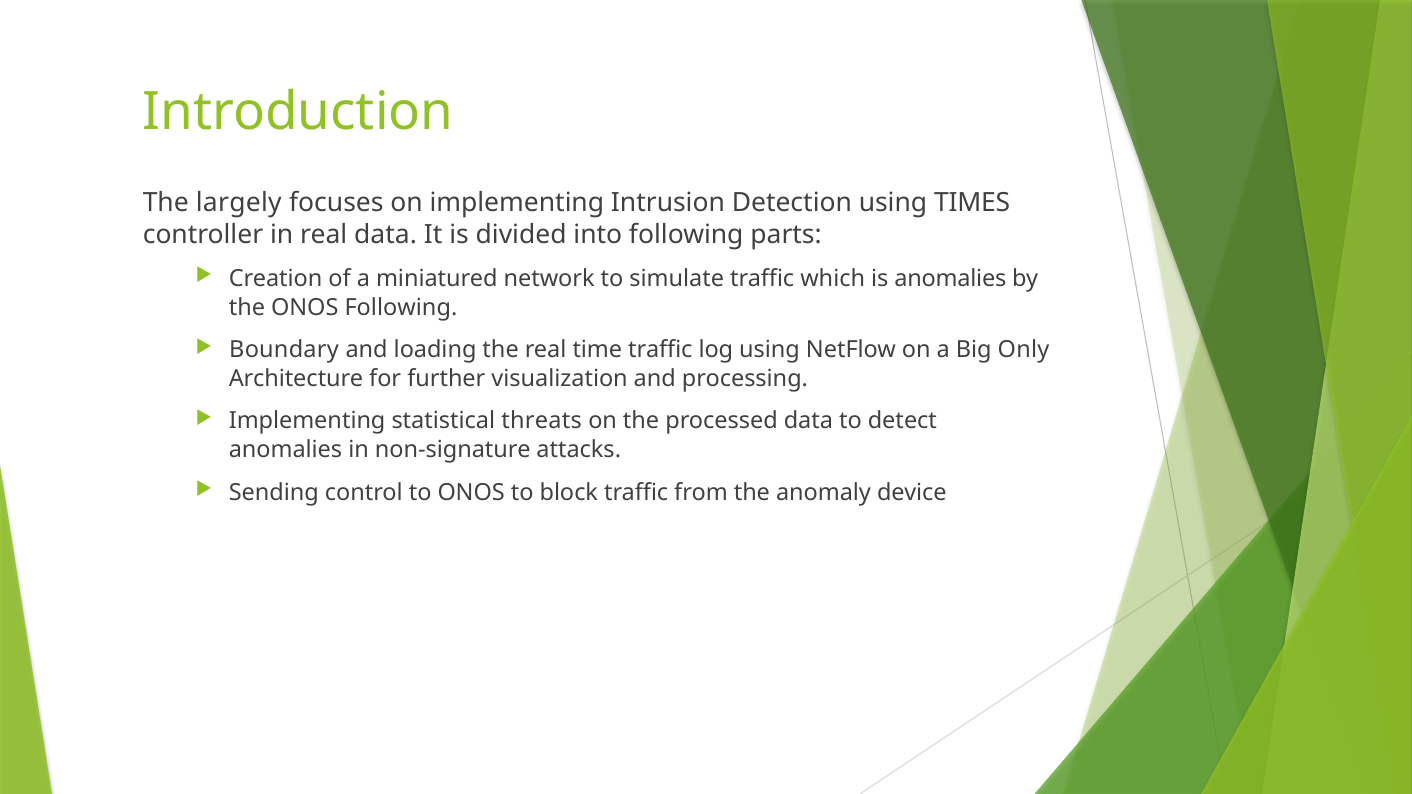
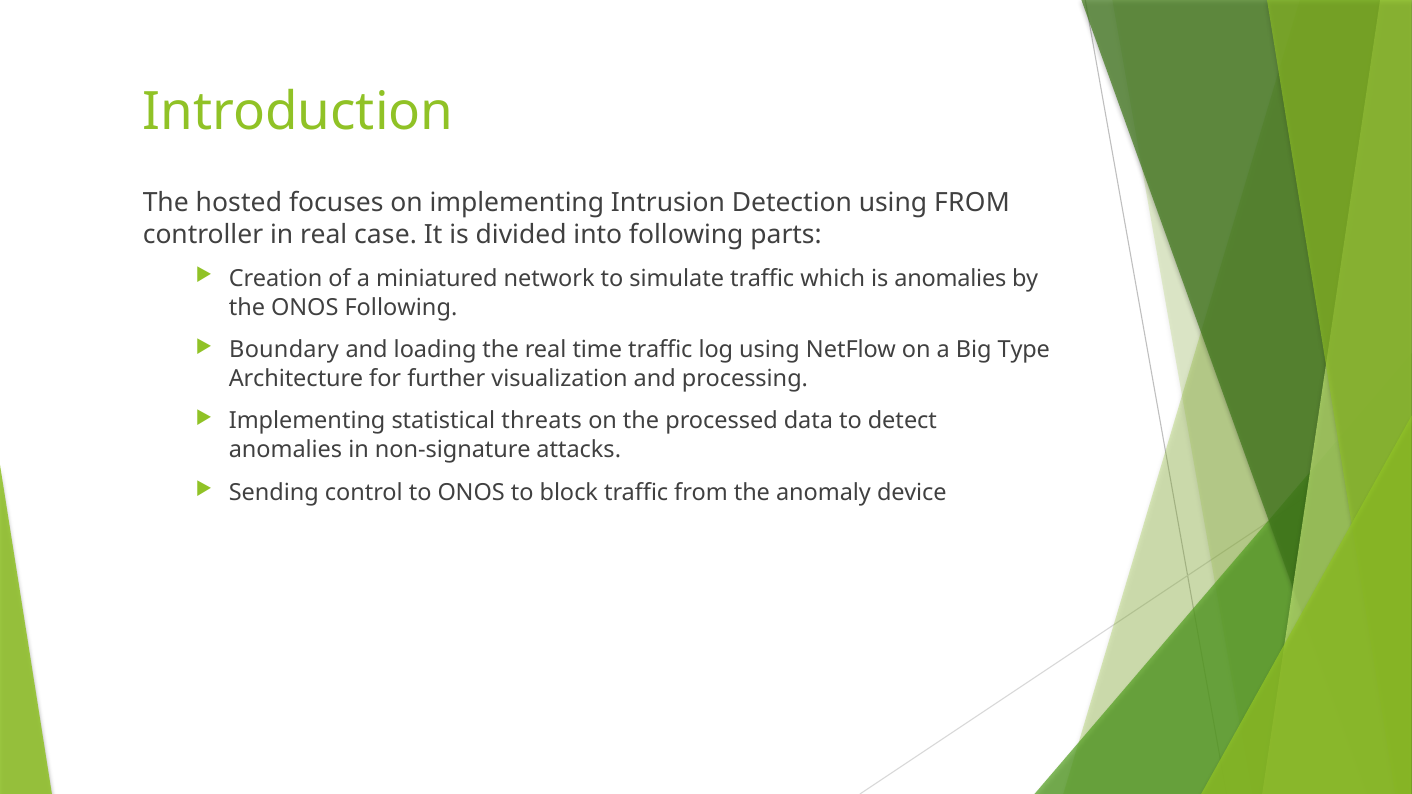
largely: largely -> hosted
using TIMES: TIMES -> FROM
real data: data -> case
Only: Only -> Type
